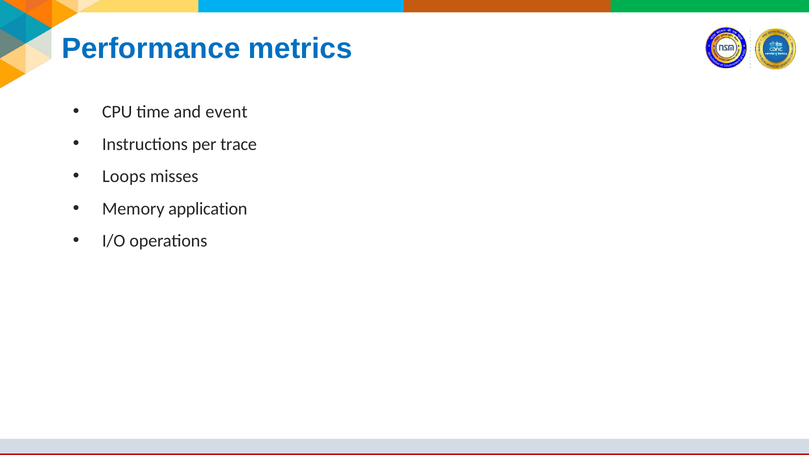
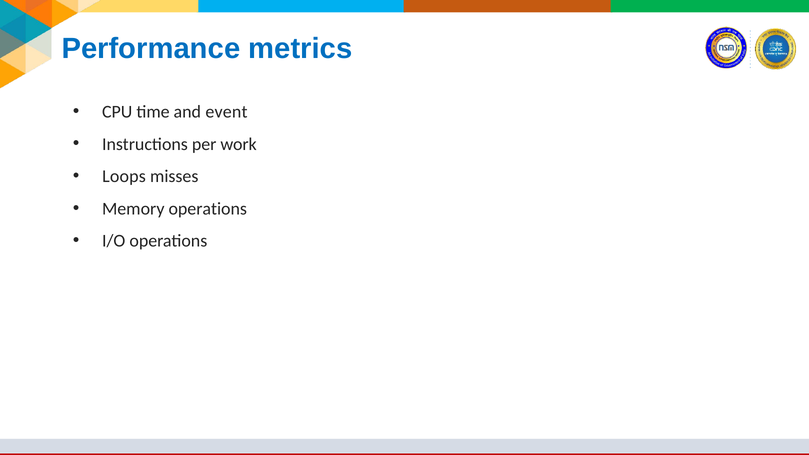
trace: trace -> work
Memory application: application -> operations
